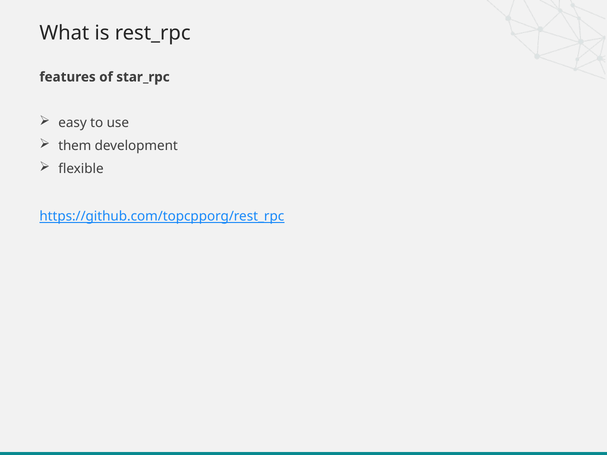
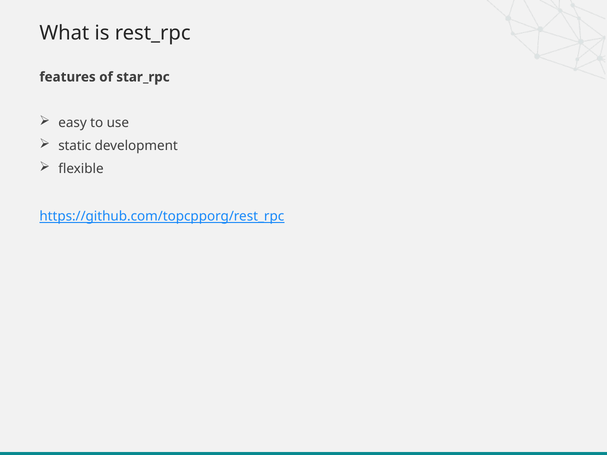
them: them -> static
